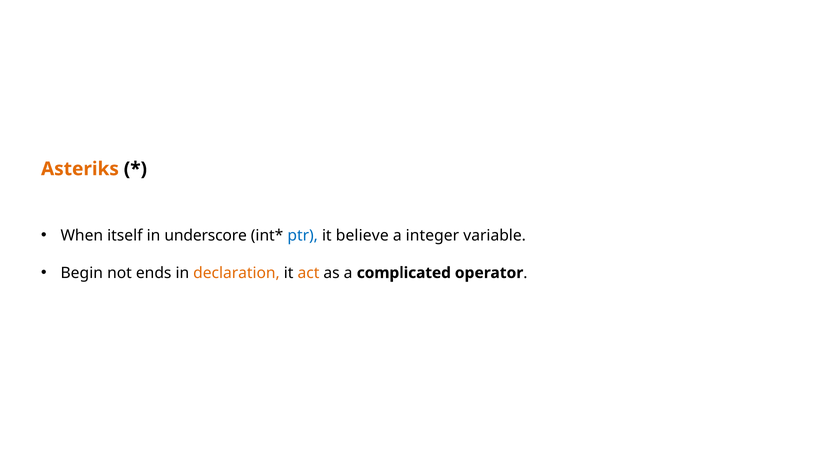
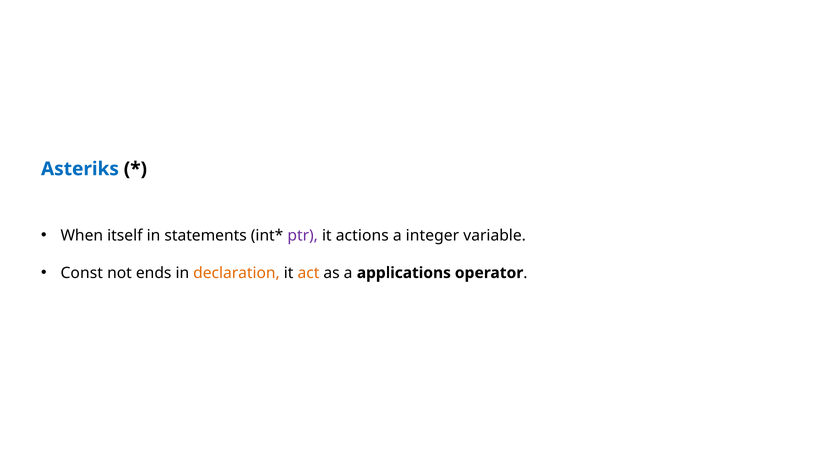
Asteriks colour: orange -> blue
underscore: underscore -> statements
ptr colour: blue -> purple
believe: believe -> actions
Begin: Begin -> Const
complicated: complicated -> applications
